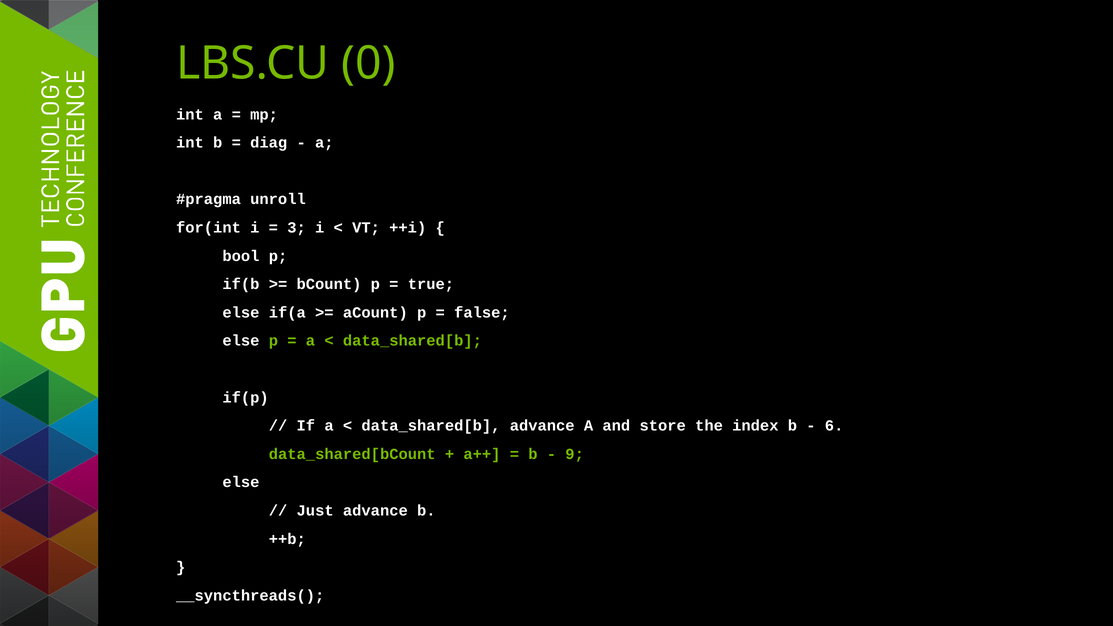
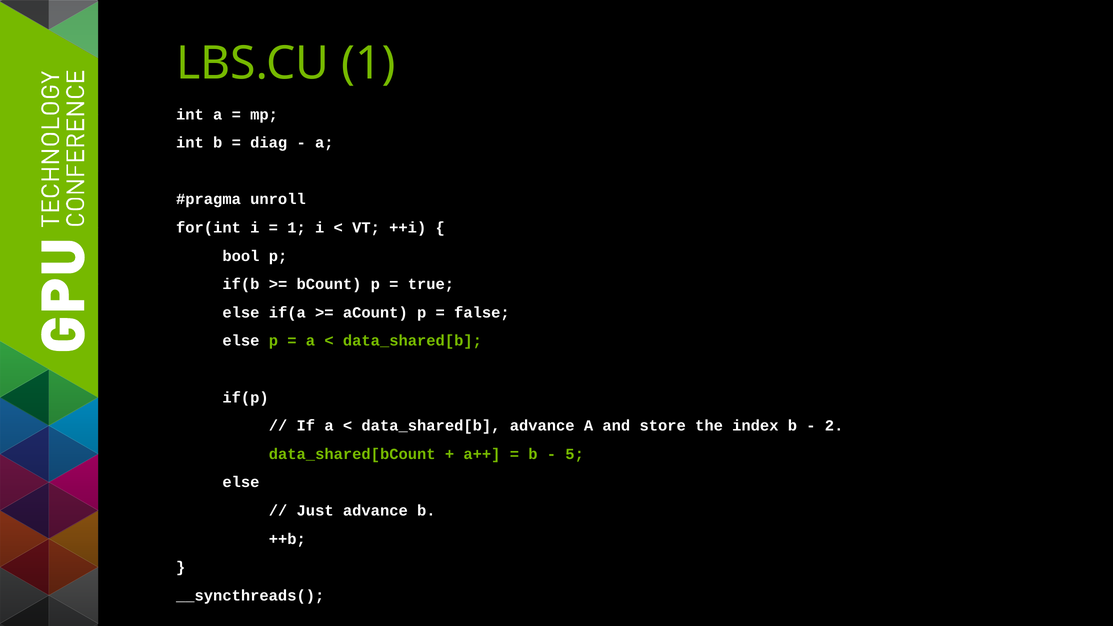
LBS.CU 0: 0 -> 1
3 at (297, 228): 3 -> 1
6: 6 -> 2
9: 9 -> 5
